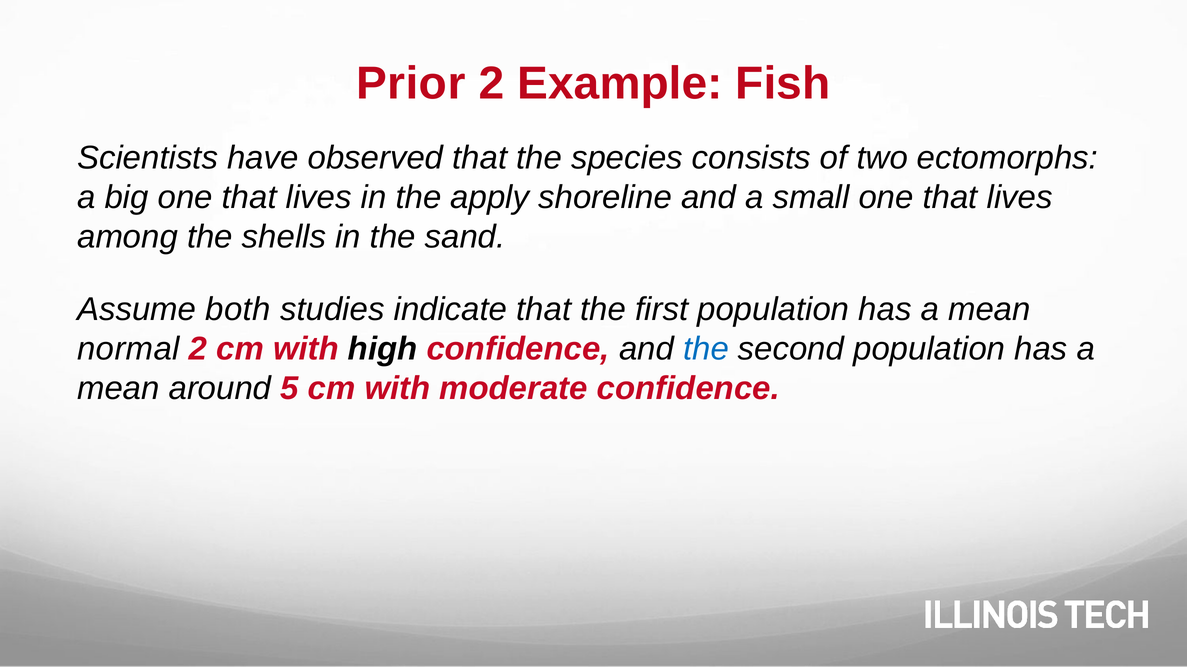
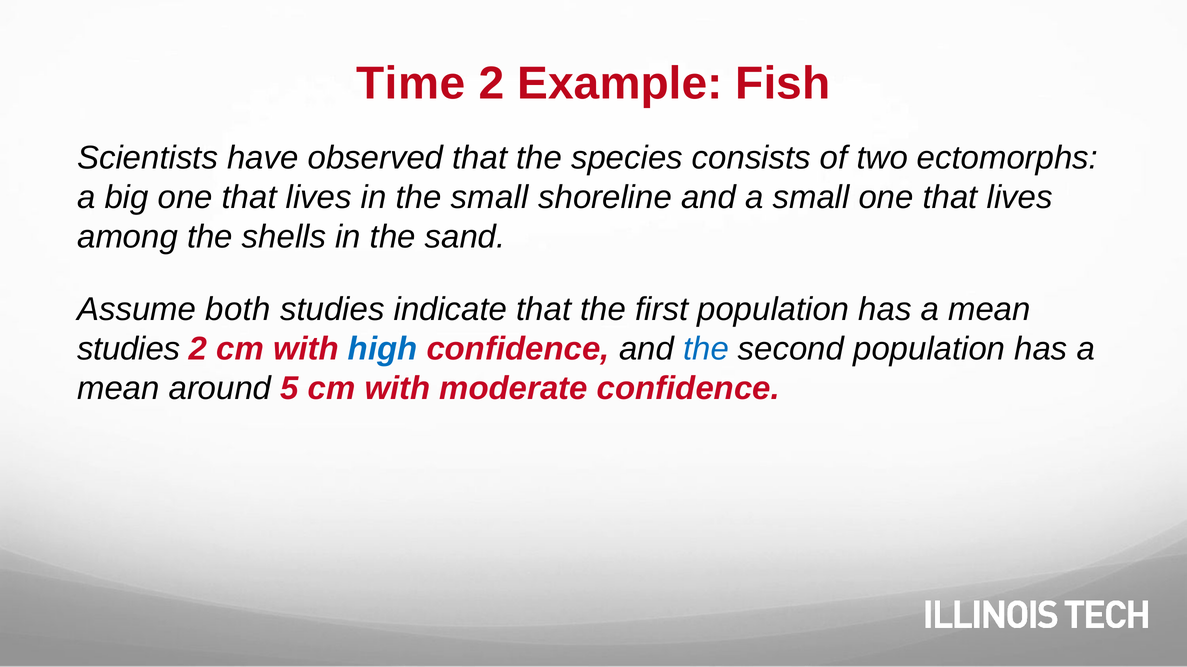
Prior: Prior -> Time
the apply: apply -> small
normal at (128, 349): normal -> studies
high colour: black -> blue
